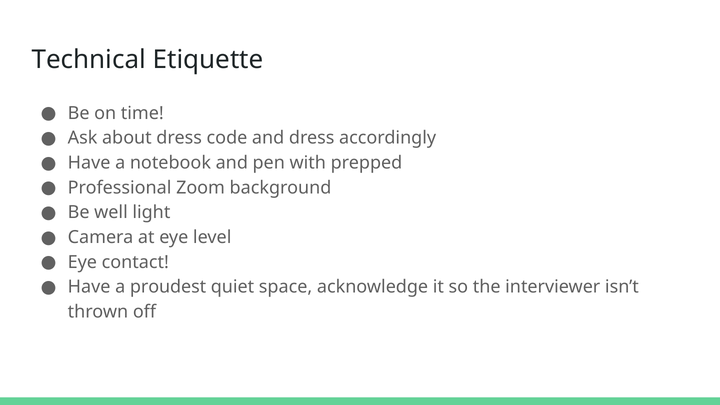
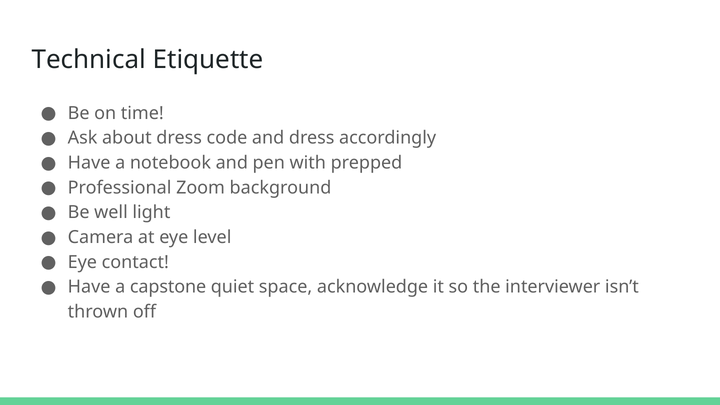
proudest: proudest -> capstone
